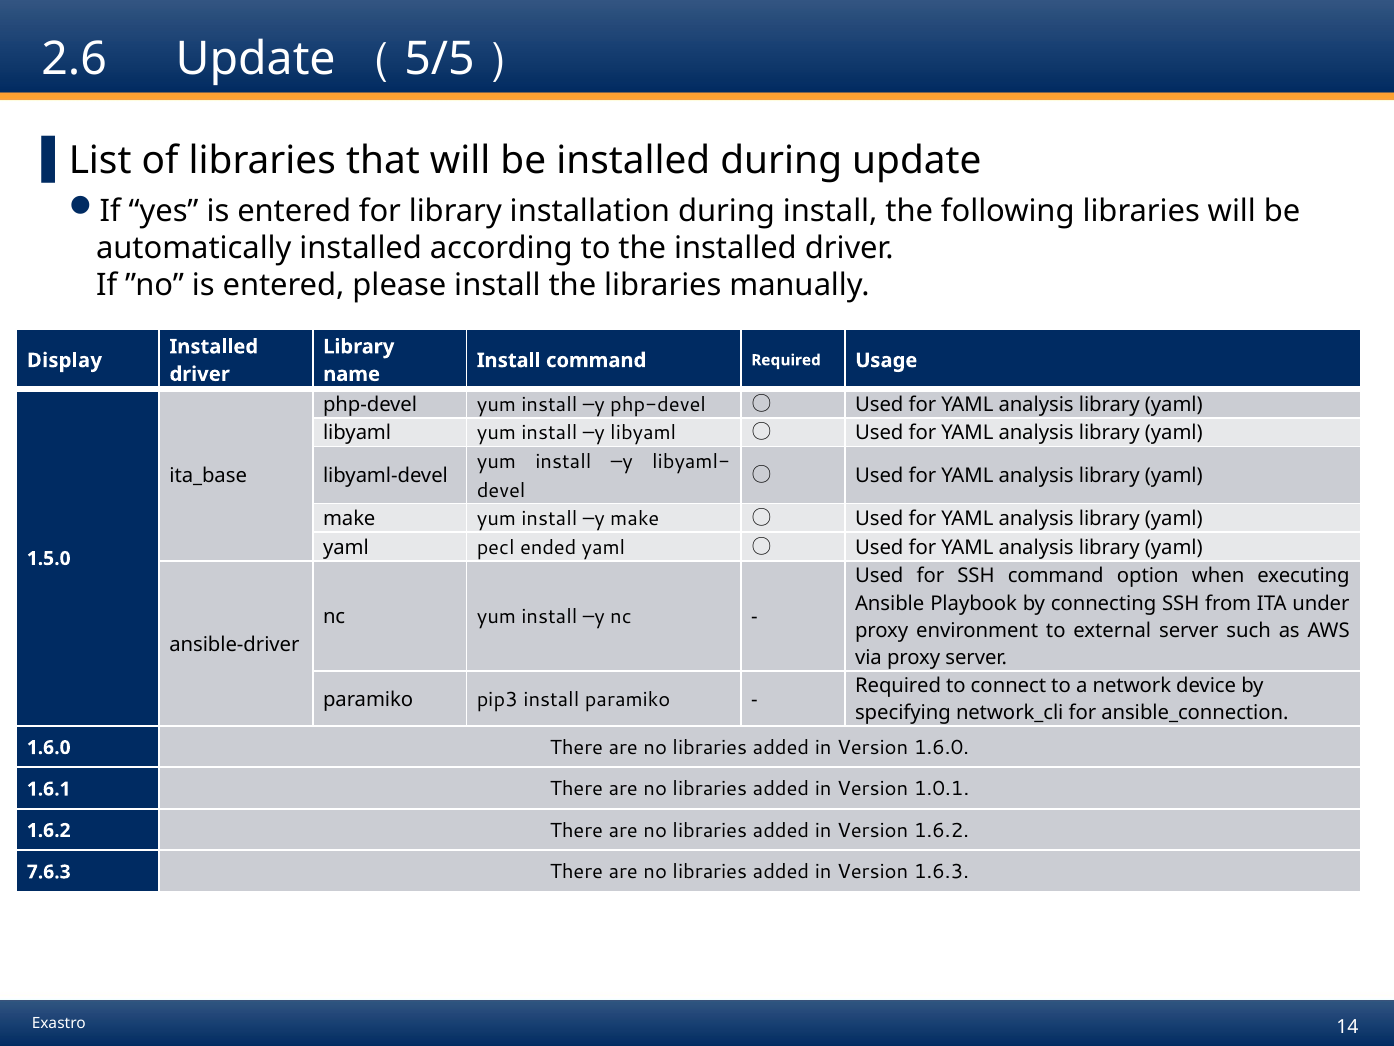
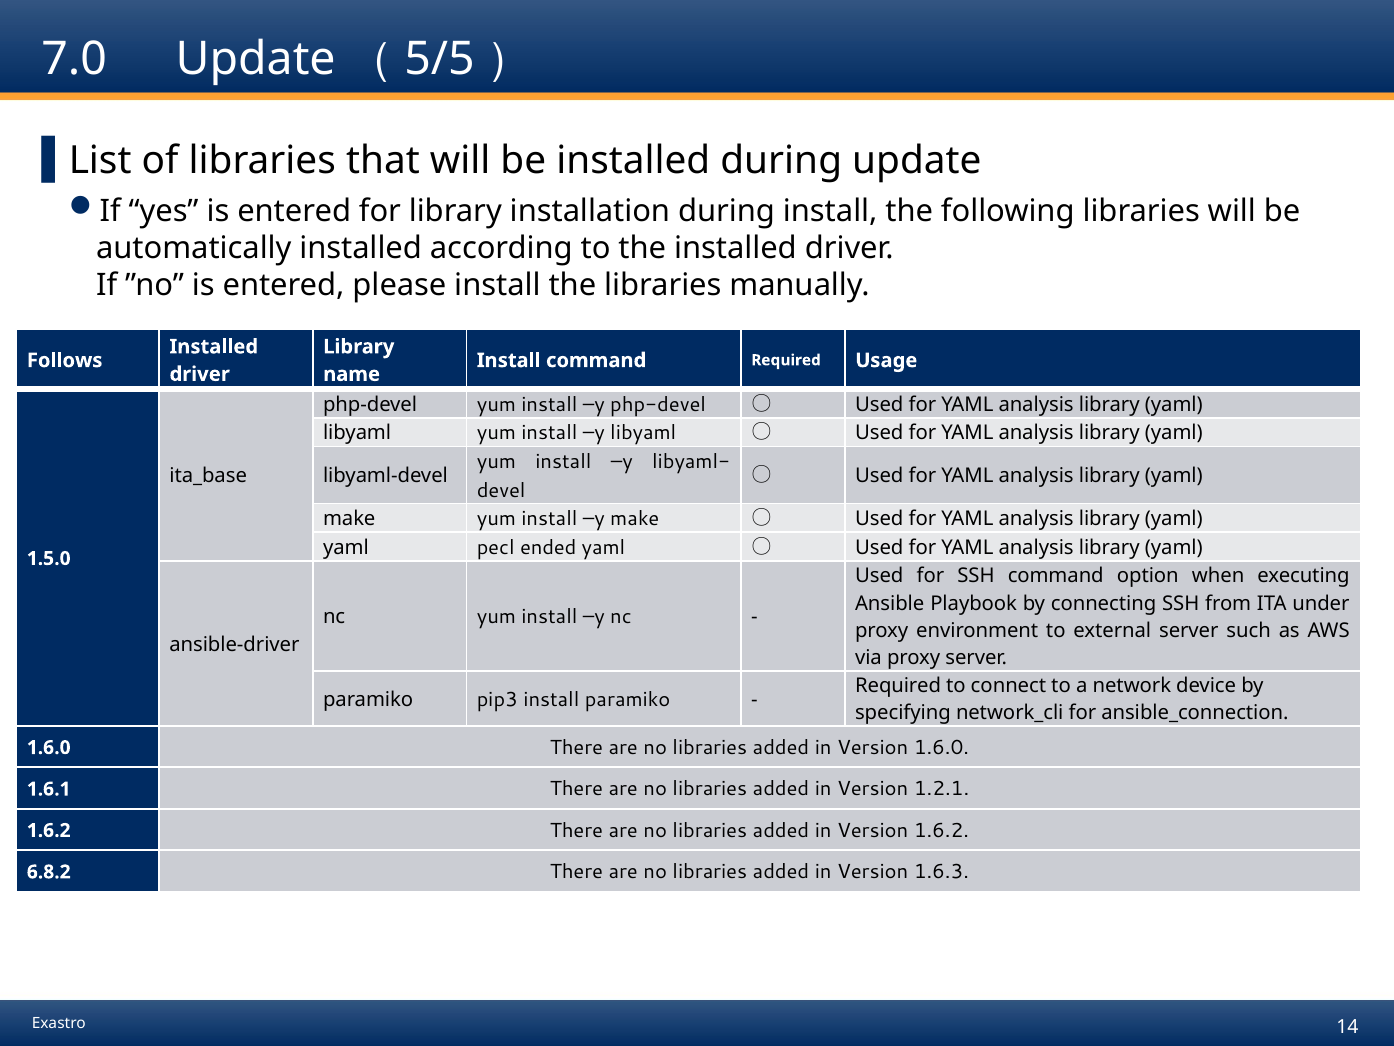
2.6: 2.6 -> 7.0
Display: Display -> Follows
1.0.1: 1.0.1 -> 1.2.1
7.6.3: 7.6.3 -> 6.8.2
